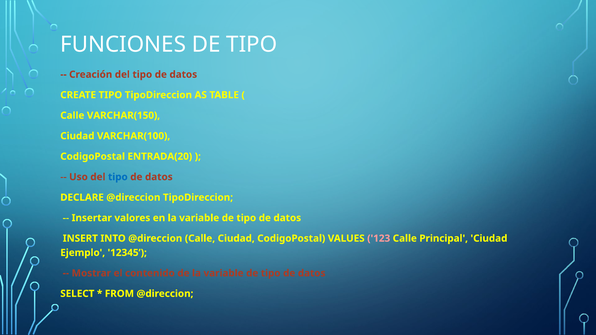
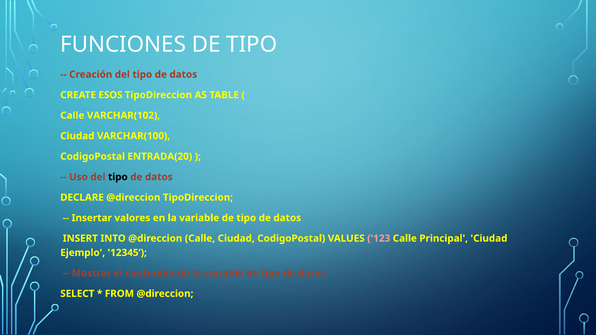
CREATE TIPO: TIPO -> ESOS
VARCHAR(150: VARCHAR(150 -> VARCHAR(102
tipo at (118, 177) colour: blue -> black
